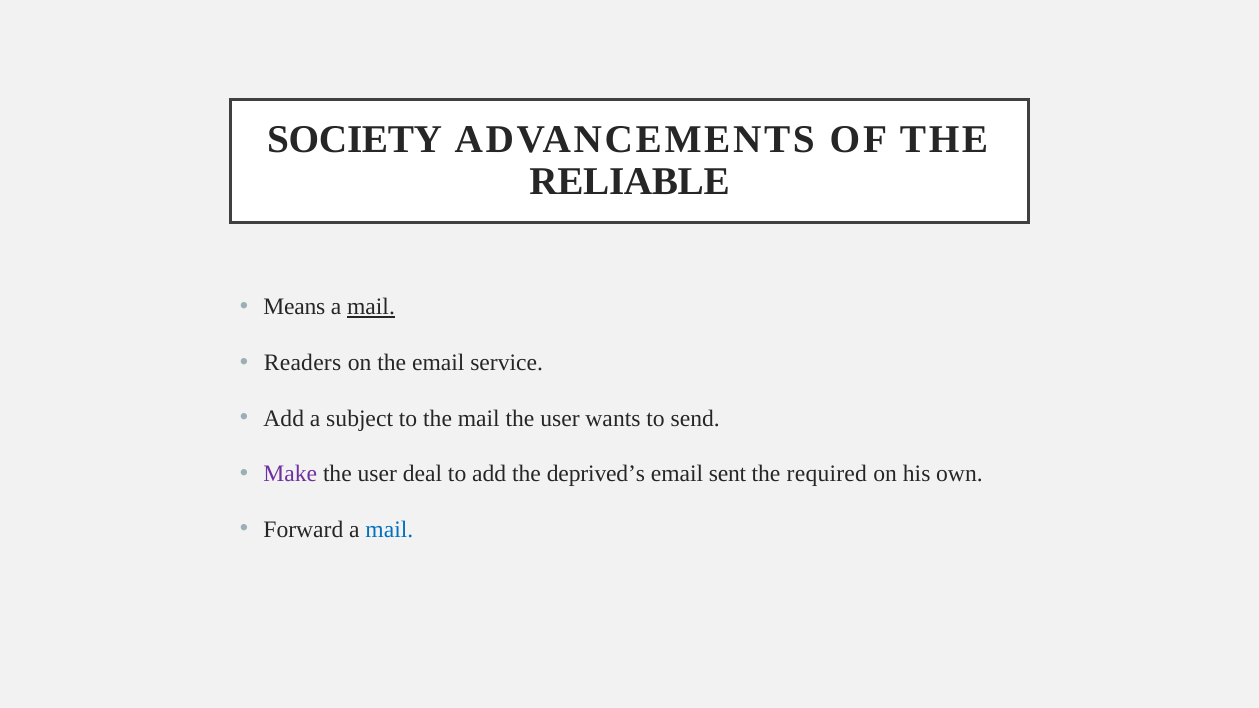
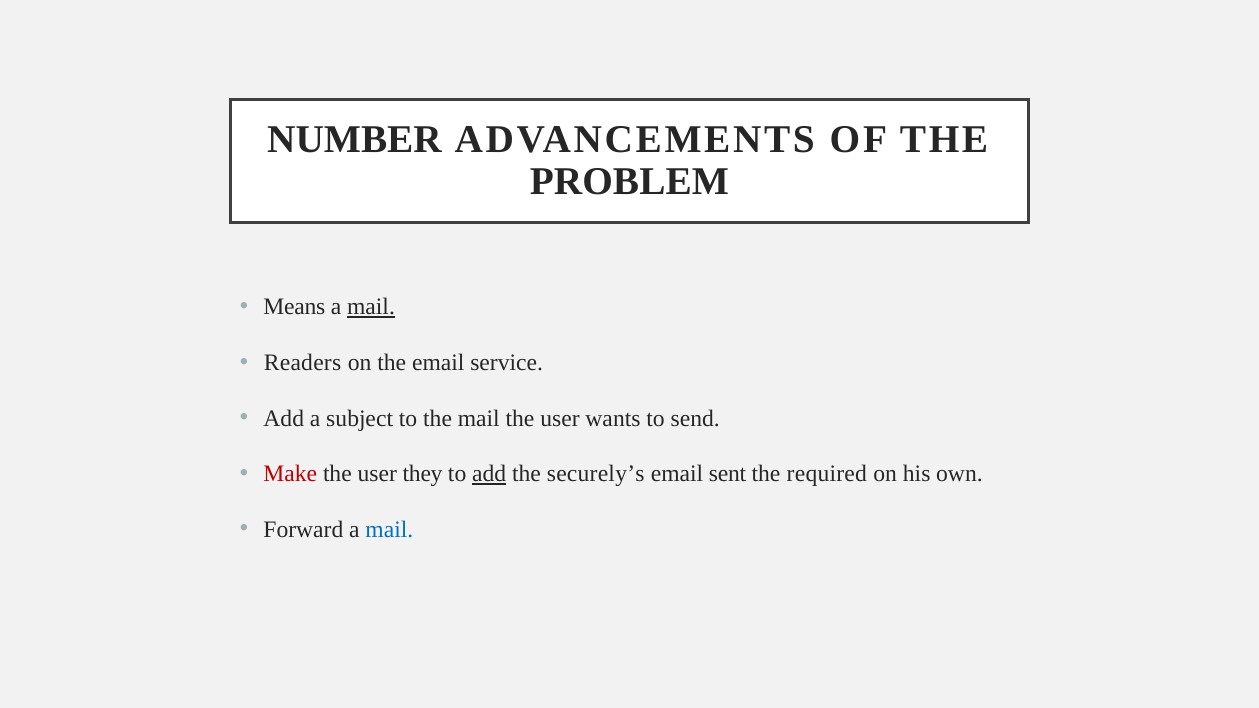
SOCIETY: SOCIETY -> NUMBER
RELIABLE: RELIABLE -> PROBLEM
Make colour: purple -> red
deal: deal -> they
add at (489, 474) underline: none -> present
deprived’s: deprived’s -> securely’s
